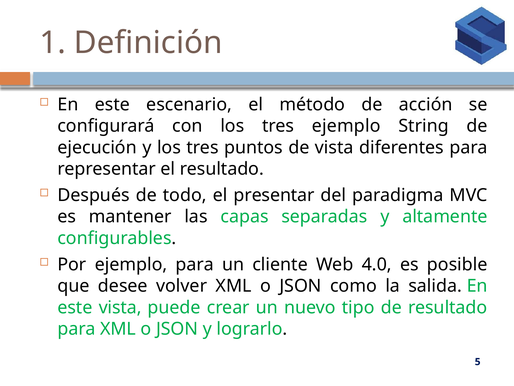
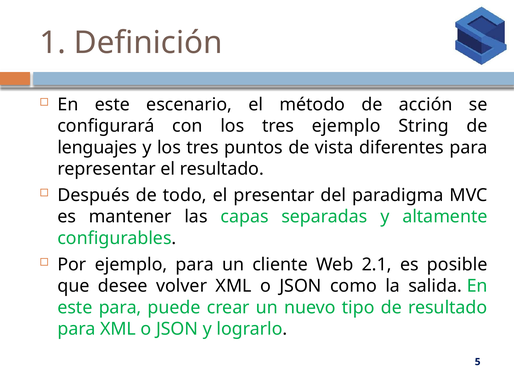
ejecución: ejecución -> lenguajes
4.0: 4.0 -> 2.1
este vista: vista -> para
